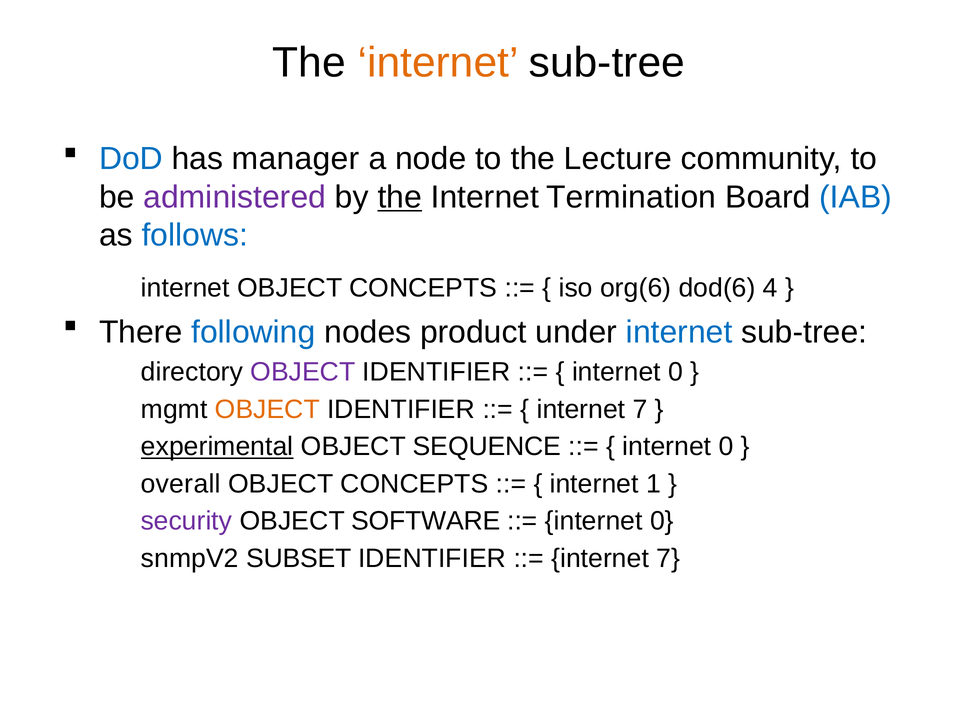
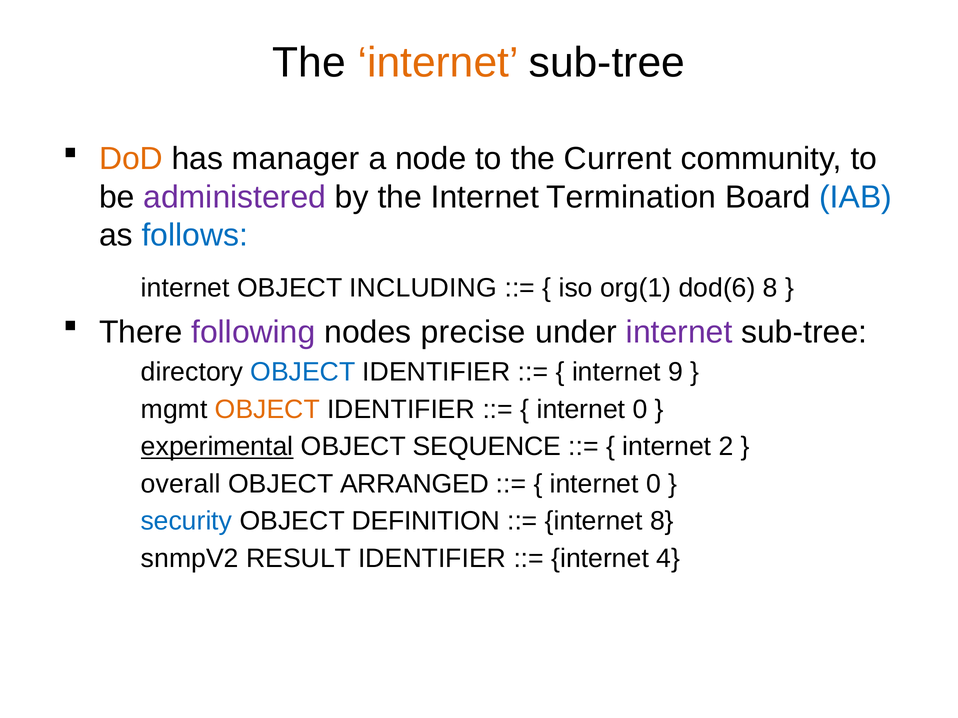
DoD colour: blue -> orange
Lecture: Lecture -> Current
the at (400, 197) underline: present -> none
internet OBJECT CONCEPTS: CONCEPTS -> INCLUDING
org(6: org(6 -> org(1
dod(6 4: 4 -> 8
following colour: blue -> purple
product: product -> precise
internet at (679, 332) colour: blue -> purple
OBJECT at (303, 372) colour: purple -> blue
0 at (676, 372): 0 -> 9
7 at (640, 410): 7 -> 0
0 at (726, 447): 0 -> 2
CONCEPTS at (414, 484): CONCEPTS -> ARRANGED
1 at (653, 484): 1 -> 0
security colour: purple -> blue
SOFTWARE: SOFTWARE -> DEFINITION
0 at (662, 521): 0 -> 8
SUBSET: SUBSET -> RESULT
7 at (668, 559): 7 -> 4
